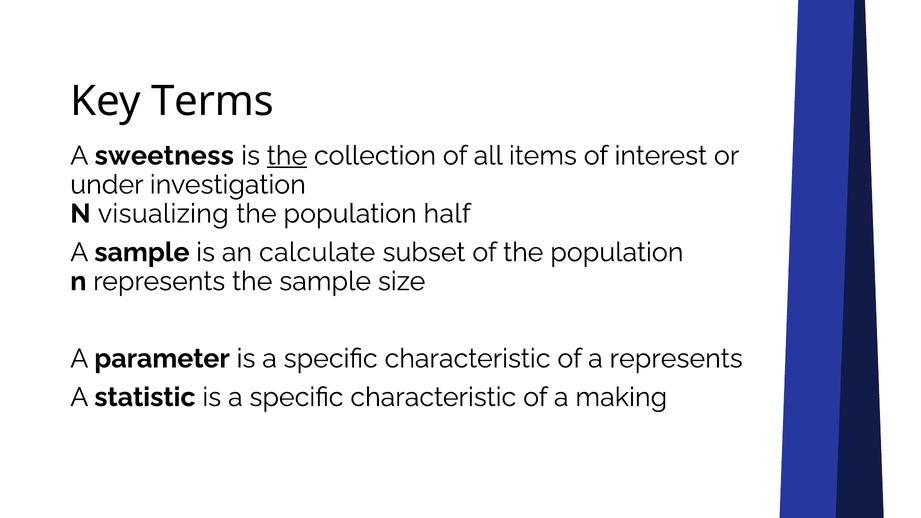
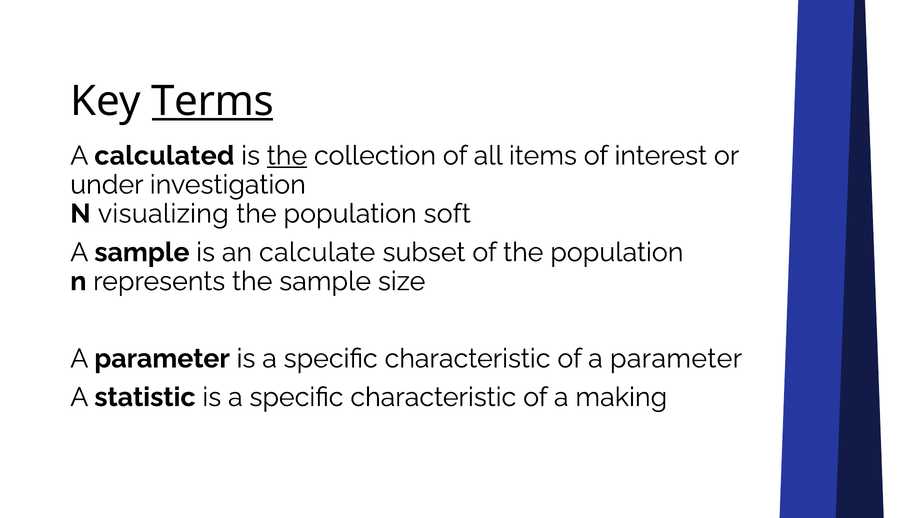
Terms underline: none -> present
sweetness: sweetness -> calculated
half: half -> soft
of a represents: represents -> parameter
